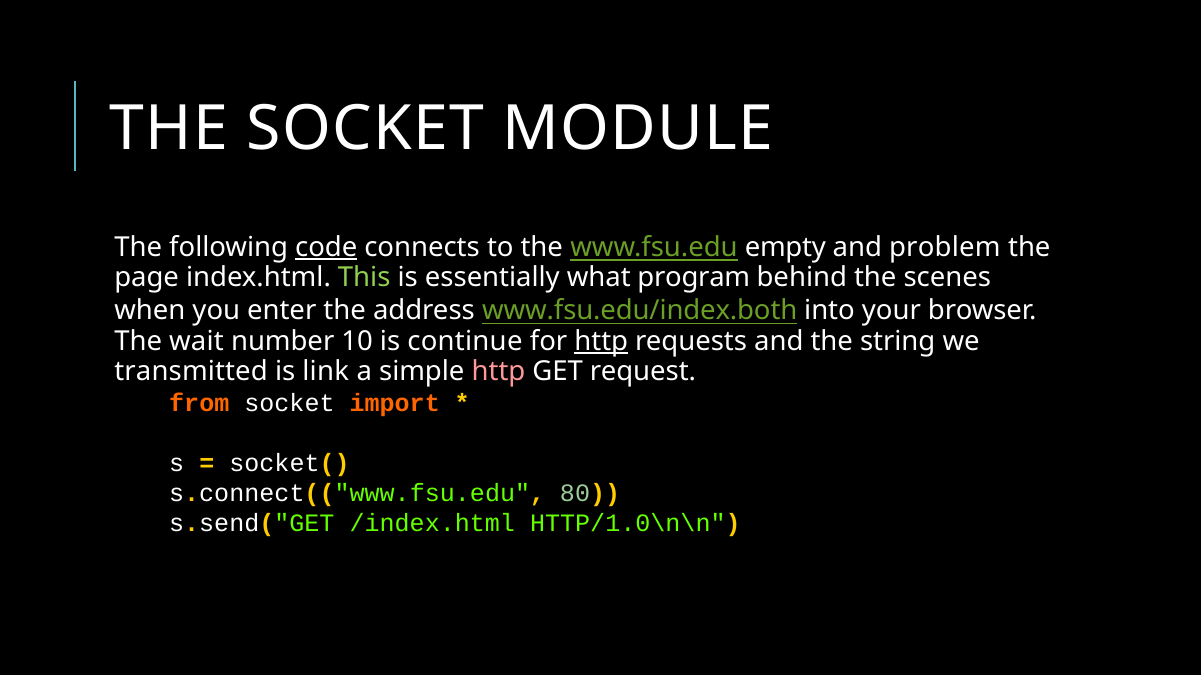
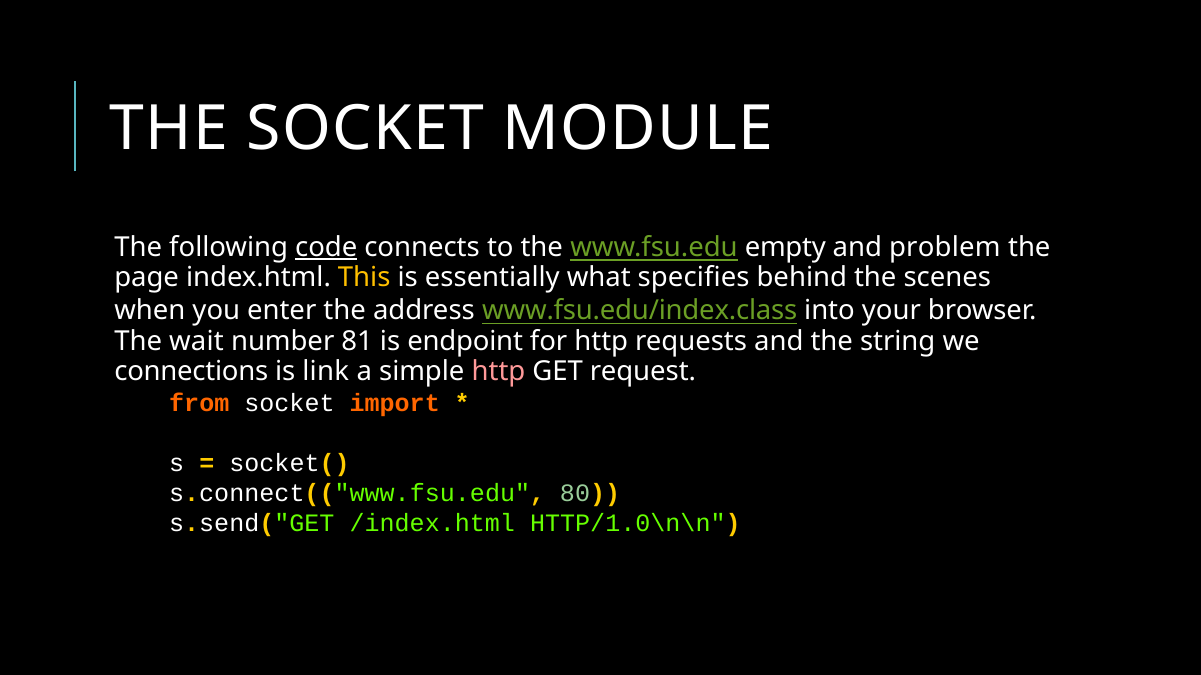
This colour: light green -> yellow
program: program -> specifies
www.fsu.edu/index.both: www.fsu.edu/index.both -> www.fsu.edu/index.class
10: 10 -> 81
continue: continue -> endpoint
http at (601, 342) underline: present -> none
transmitted: transmitted -> connections
